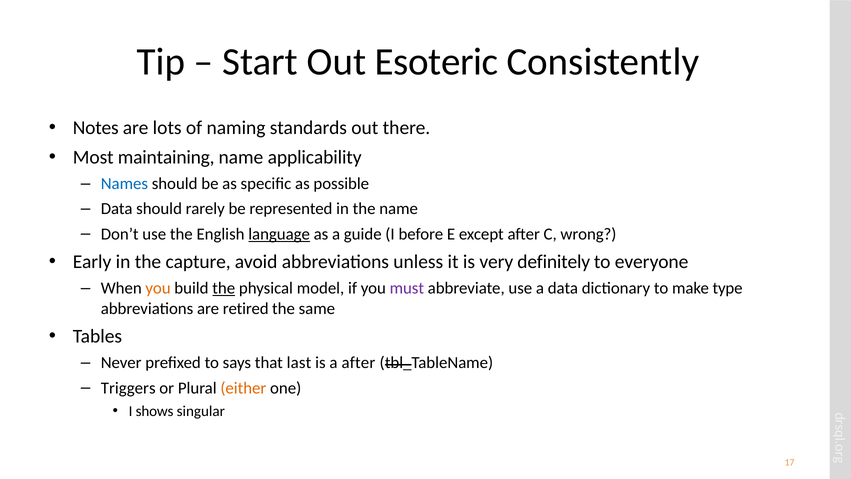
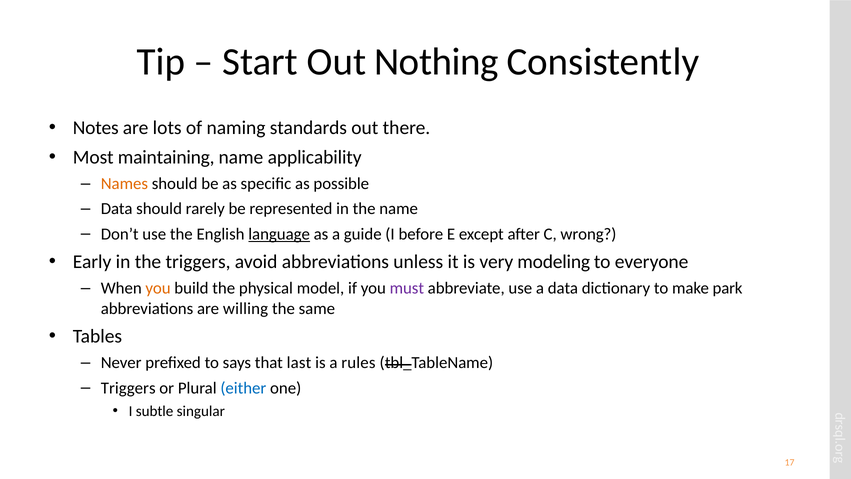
Esoteric: Esoteric -> Nothing
Names colour: blue -> orange
the capture: capture -> triggers
definitely: definitely -> modeling
the at (224, 288) underline: present -> none
type: type -> park
retired: retired -> willing
a after: after -> rules
either colour: orange -> blue
shows: shows -> subtle
